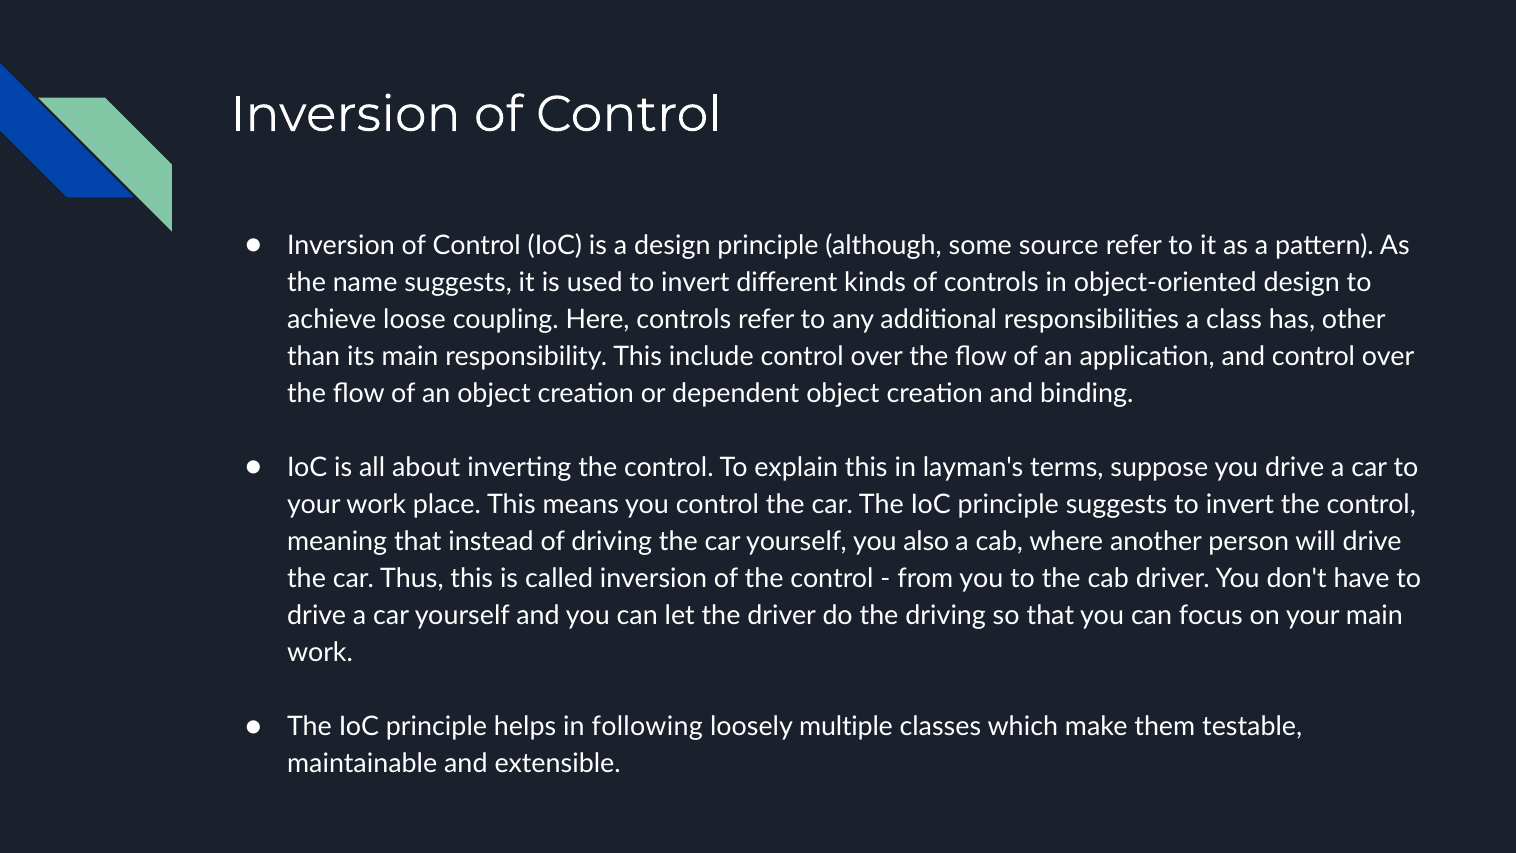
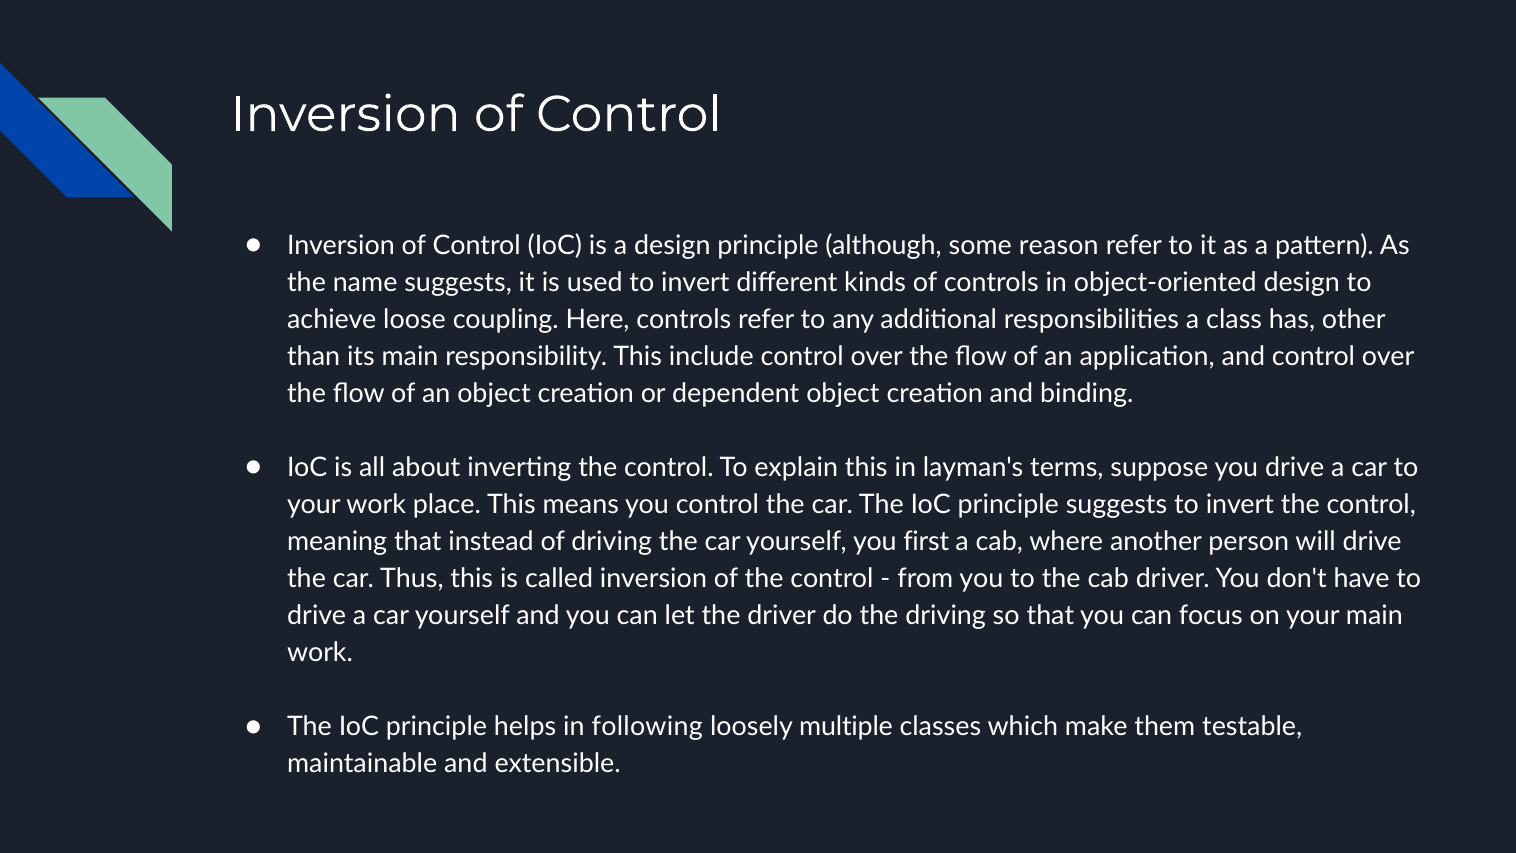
source: source -> reason
also: also -> first
